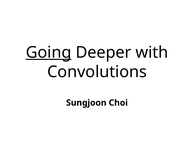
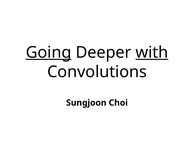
with underline: none -> present
